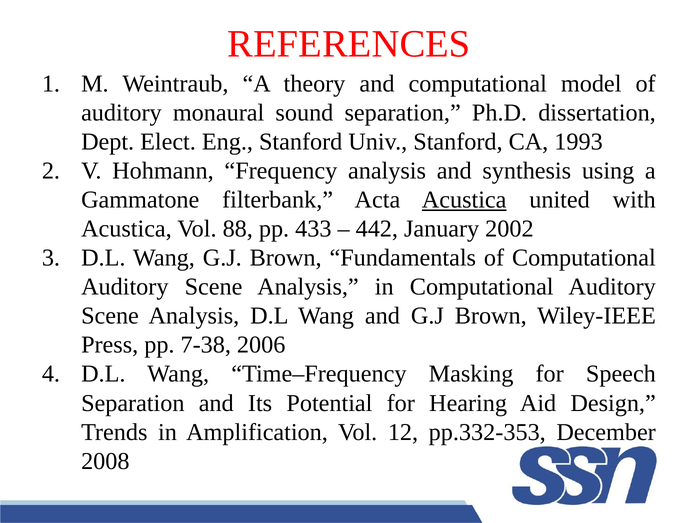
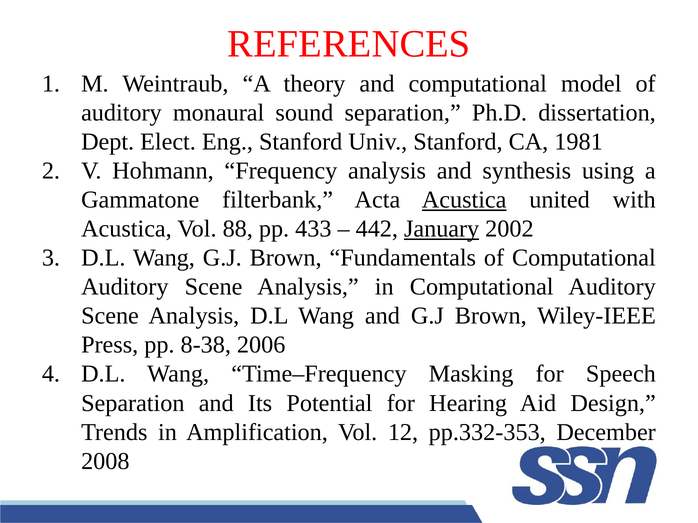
1993: 1993 -> 1981
January underline: none -> present
7-38: 7-38 -> 8-38
